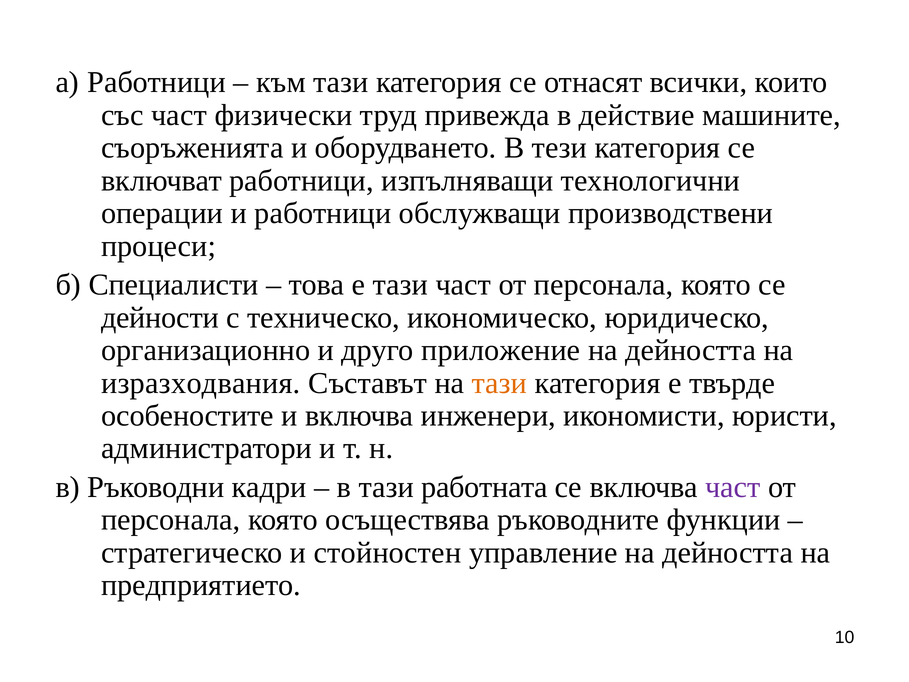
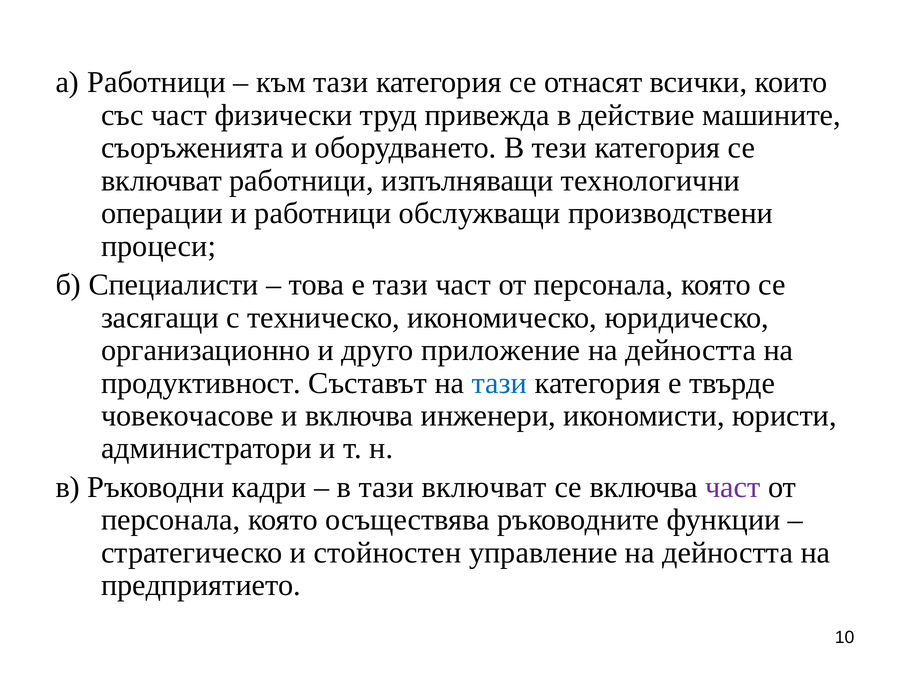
дейности: дейности -> засягащи
изразходвания: изразходвания -> продуктивност
тази at (499, 383) colour: orange -> blue
особеностите: особеностите -> човекочасове
тази работната: работната -> включват
